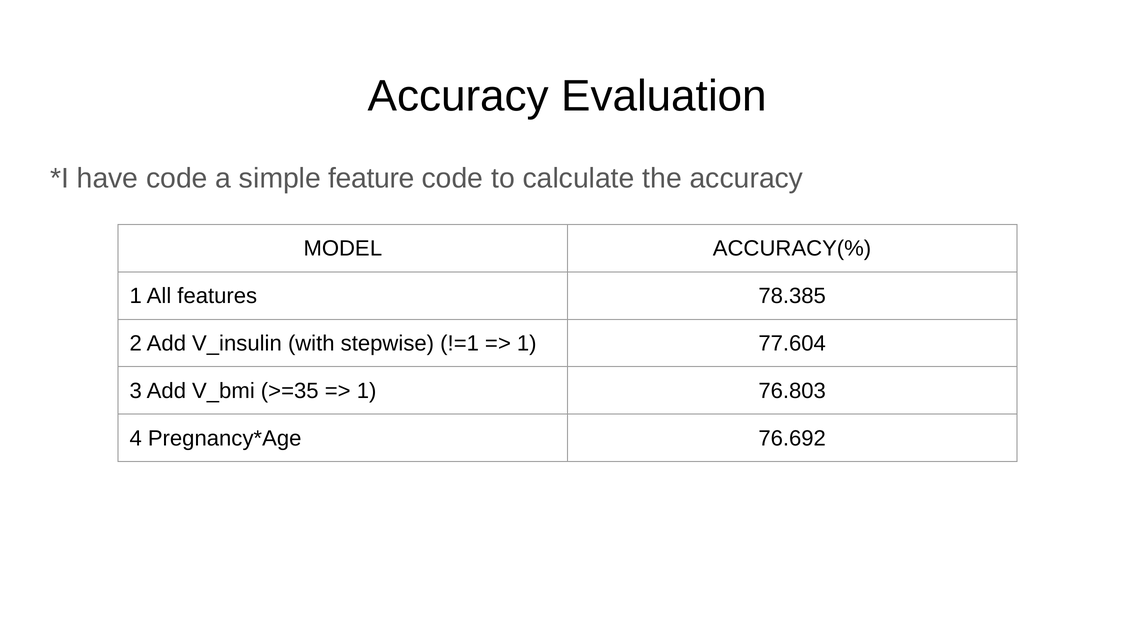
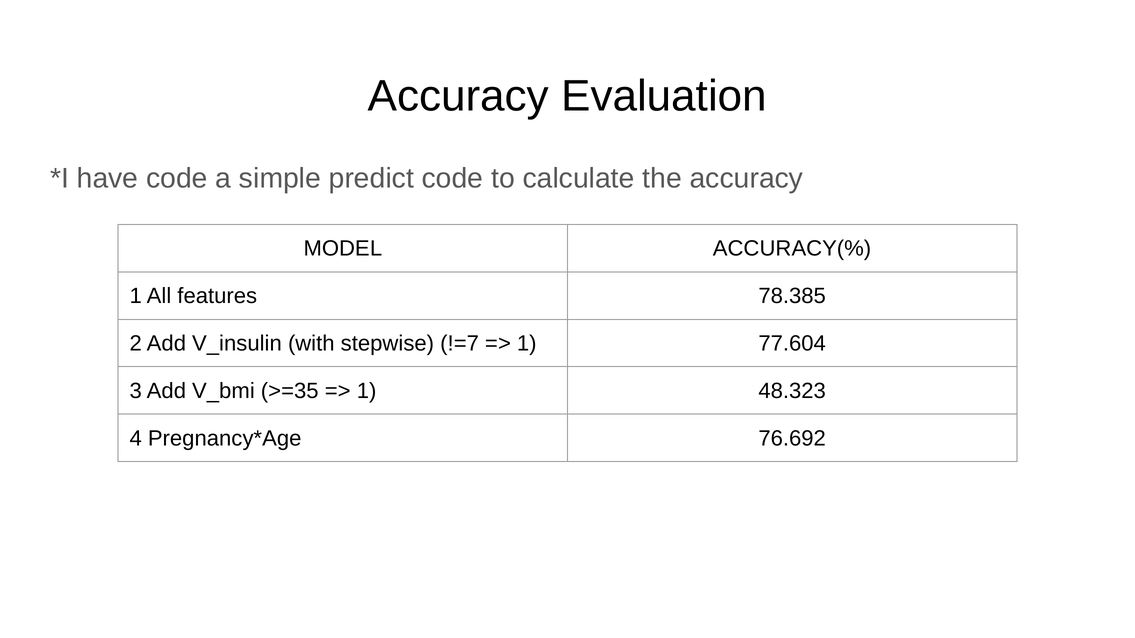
feature: feature -> predict
!=1: !=1 -> !=7
76.803: 76.803 -> 48.323
